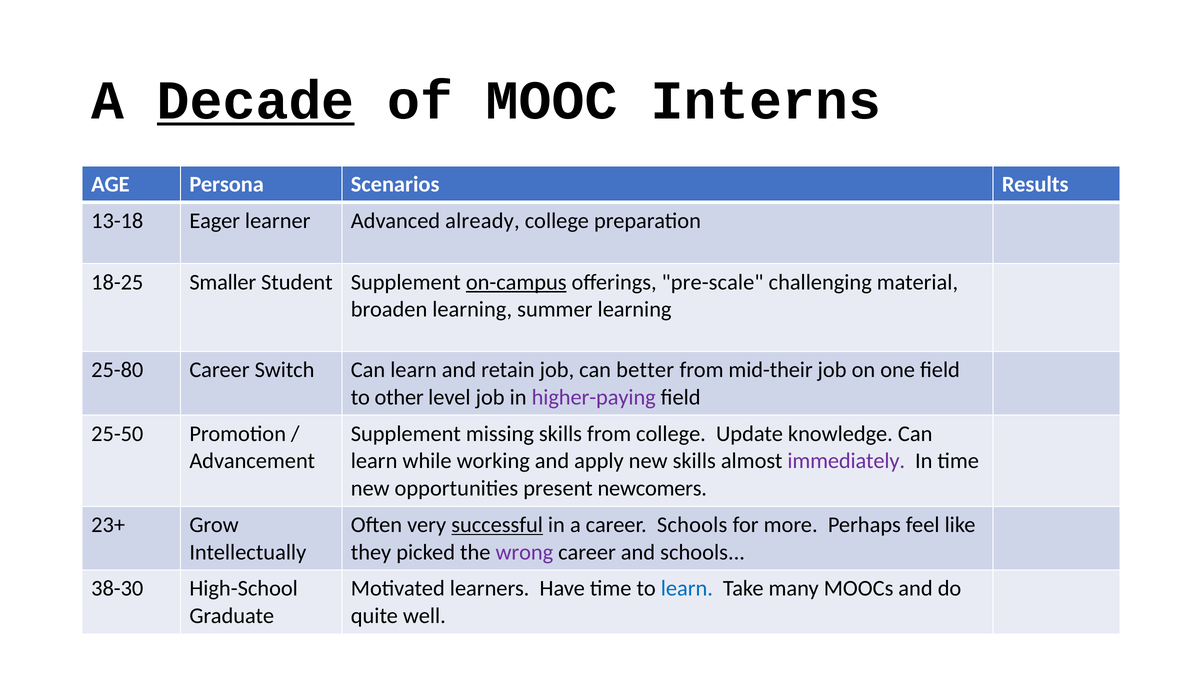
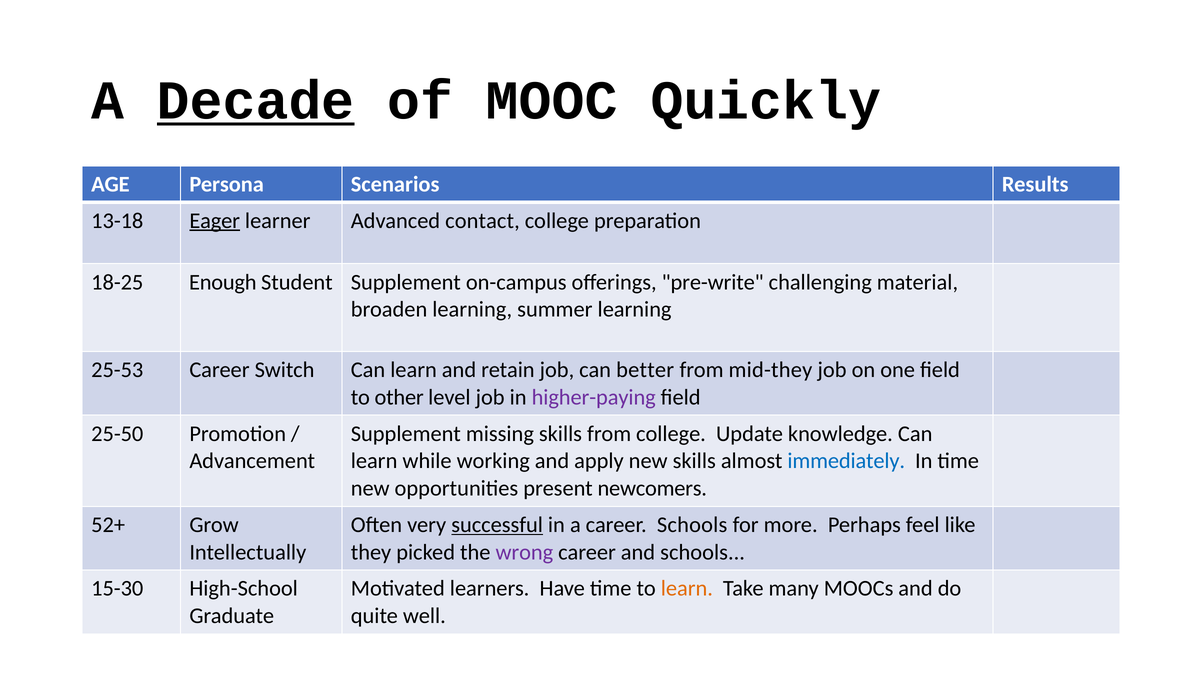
Interns: Interns -> Quickly
Eager underline: none -> present
already: already -> contact
Smaller: Smaller -> Enough
on-campus underline: present -> none
pre-scale: pre-scale -> pre-write
25-80: 25-80 -> 25-53
mid-their: mid-their -> mid-they
immediately colour: purple -> blue
23+: 23+ -> 52+
38-30: 38-30 -> 15-30
learn at (687, 588) colour: blue -> orange
